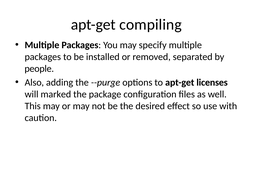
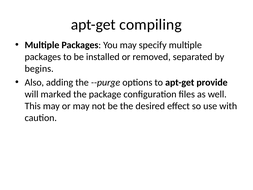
people: people -> begins
licenses: licenses -> provide
